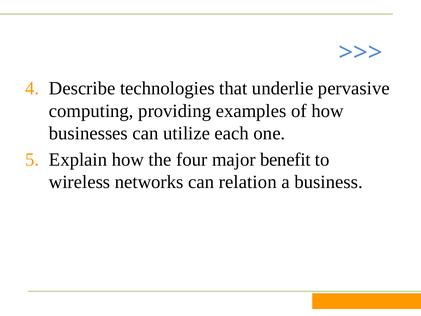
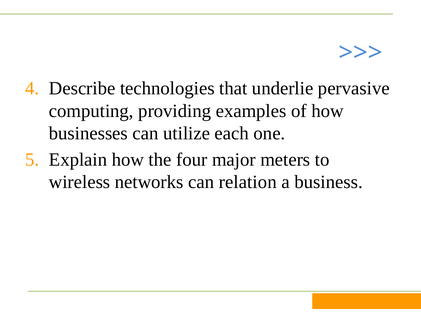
benefit: benefit -> meters
